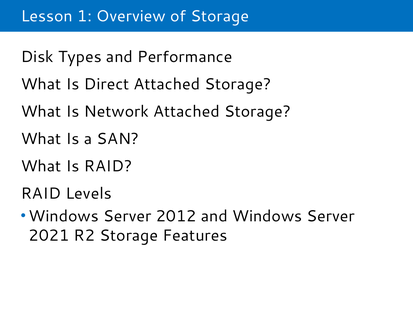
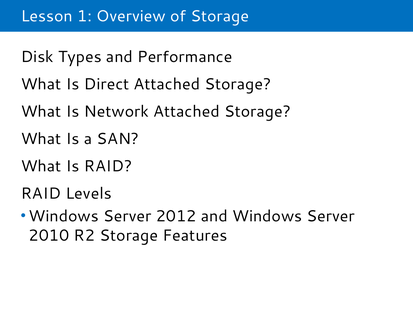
2021: 2021 -> 2010
